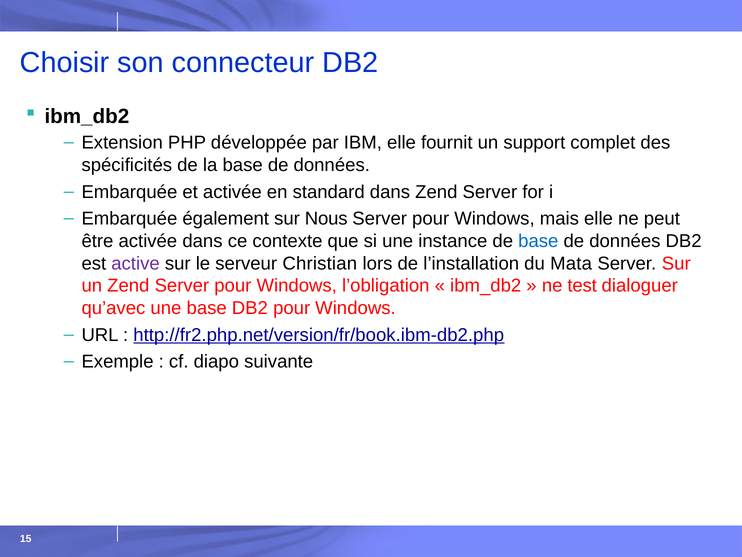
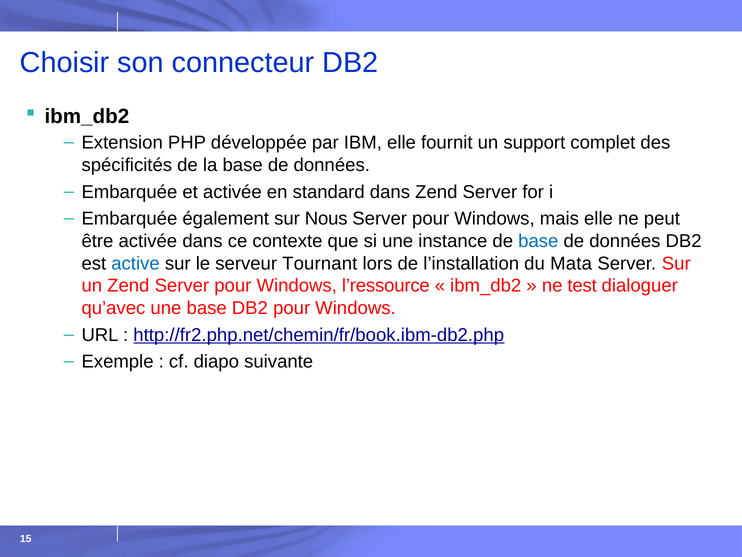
active colour: purple -> blue
Christian: Christian -> Tournant
l’obligation: l’obligation -> l’ressource
http://fr2.php.net/version/fr/book.ibm-db2.php: http://fr2.php.net/version/fr/book.ibm-db2.php -> http://fr2.php.net/chemin/fr/book.ibm-db2.php
